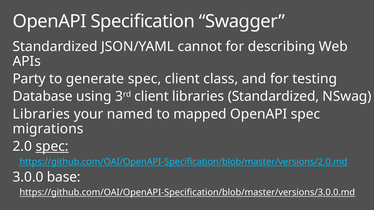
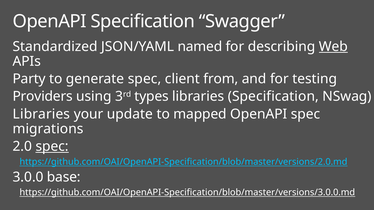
cannot: cannot -> named
Web underline: none -> present
class: class -> from
Database: Database -> Providers
3rd client: client -> types
libraries Standardized: Standardized -> Specification
named: named -> update
